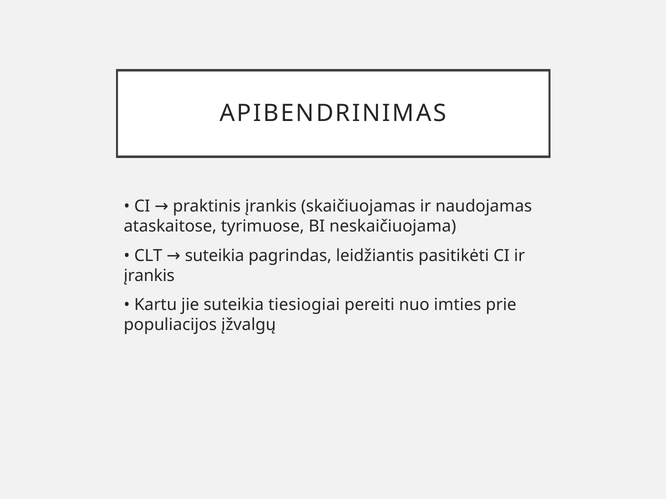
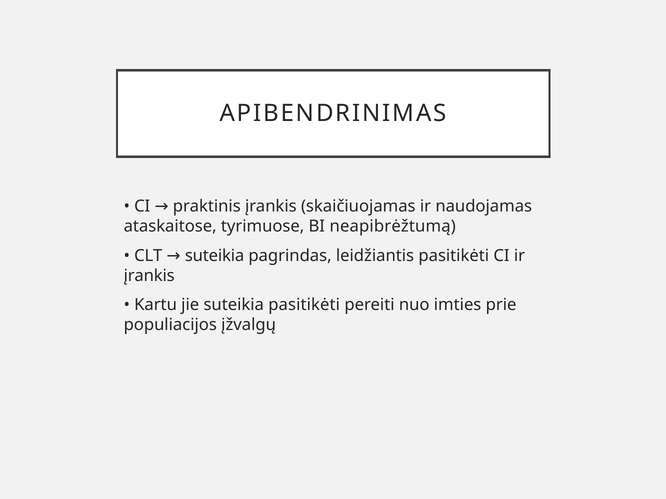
neskaičiuojama: neskaičiuojama -> neapibrėžtumą
suteikia tiesiogiai: tiesiogiai -> pasitikėti
